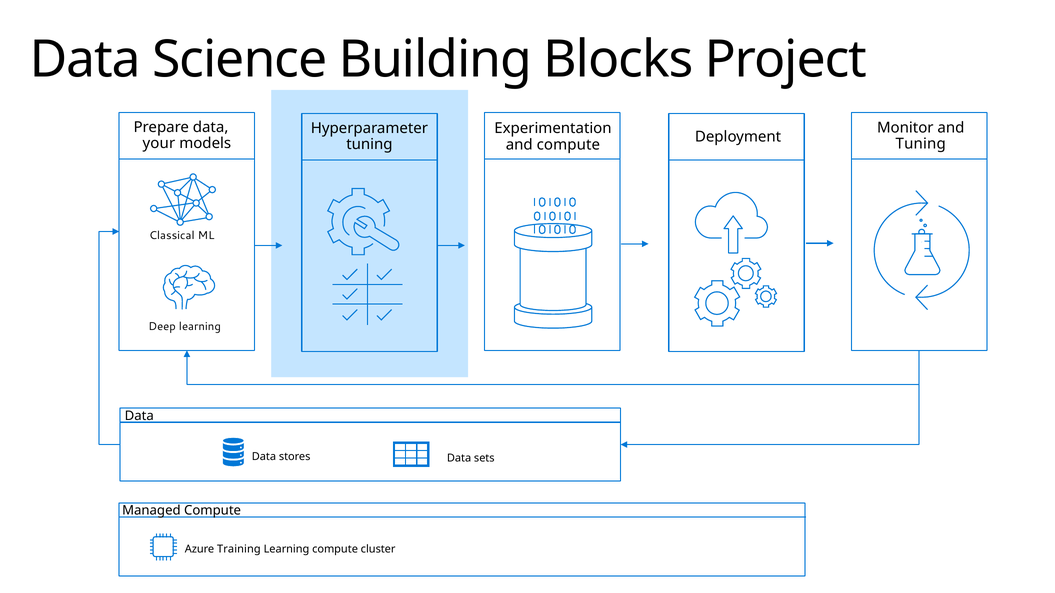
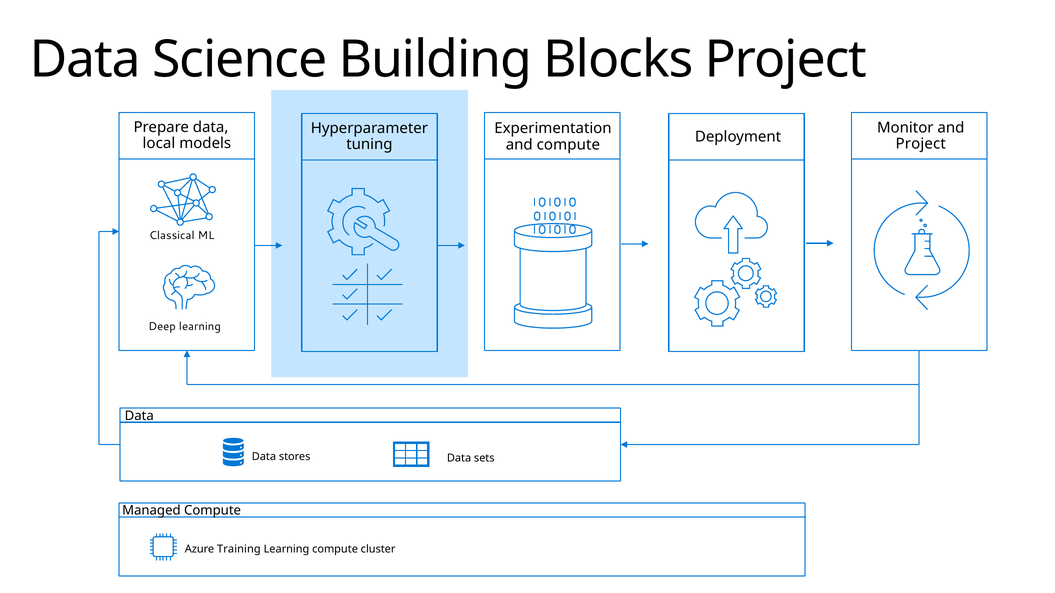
your: your -> local
Tuning at (921, 144): Tuning -> Project
